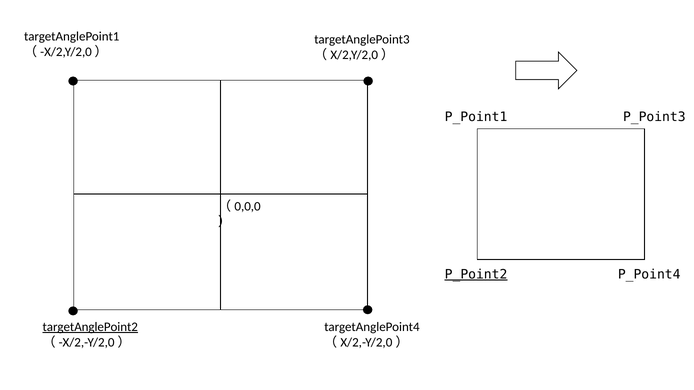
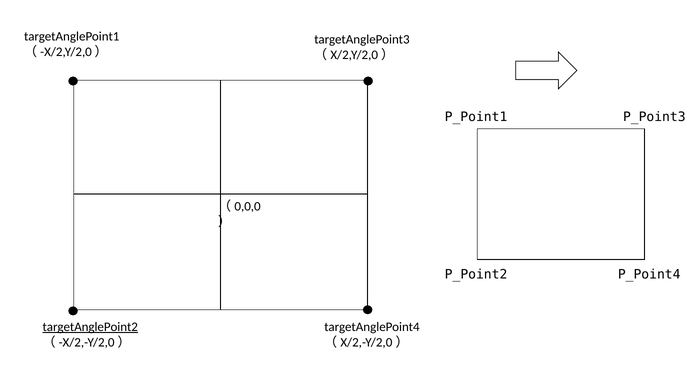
P_Point2 underline: present -> none
